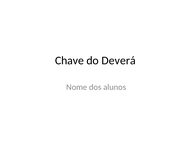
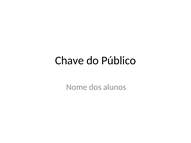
Deverá: Deverá -> Público
